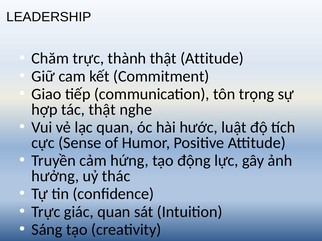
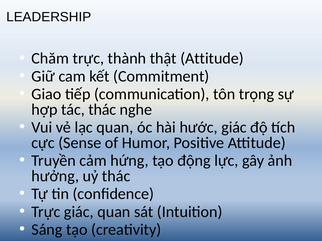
tác thật: thật -> thác
hước luật: luật -> giác
